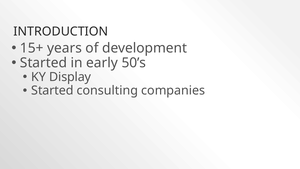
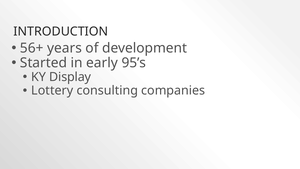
15+: 15+ -> 56+
50’s: 50’s -> 95’s
Started at (52, 90): Started -> Lottery
